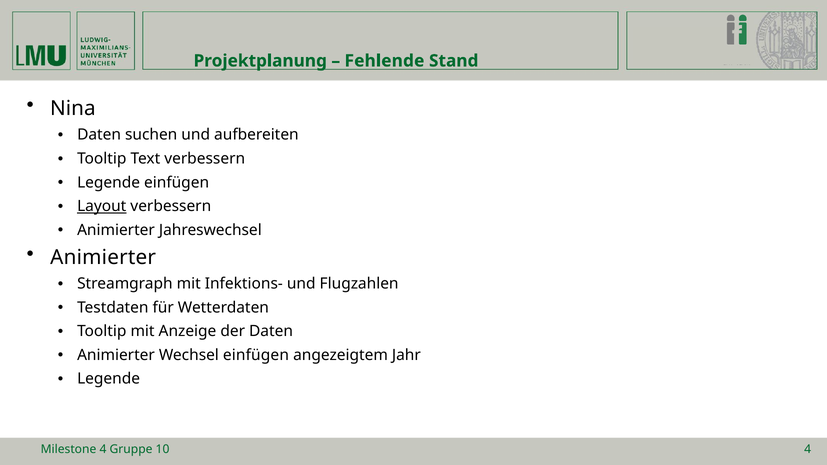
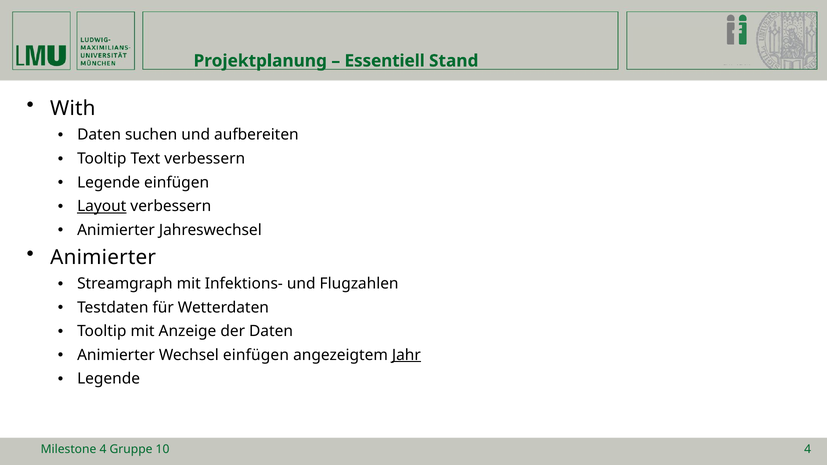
Fehlende: Fehlende -> Essentiell
Nina: Nina -> With
Jahr underline: none -> present
